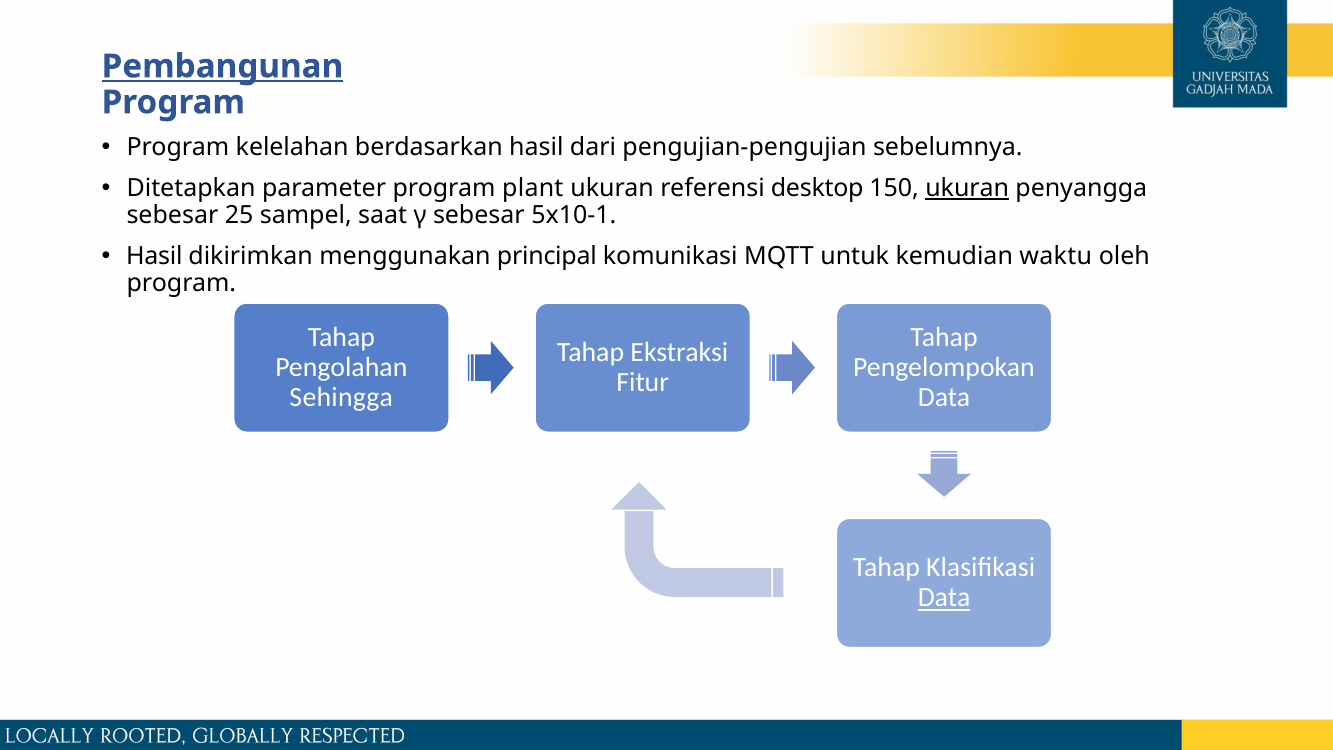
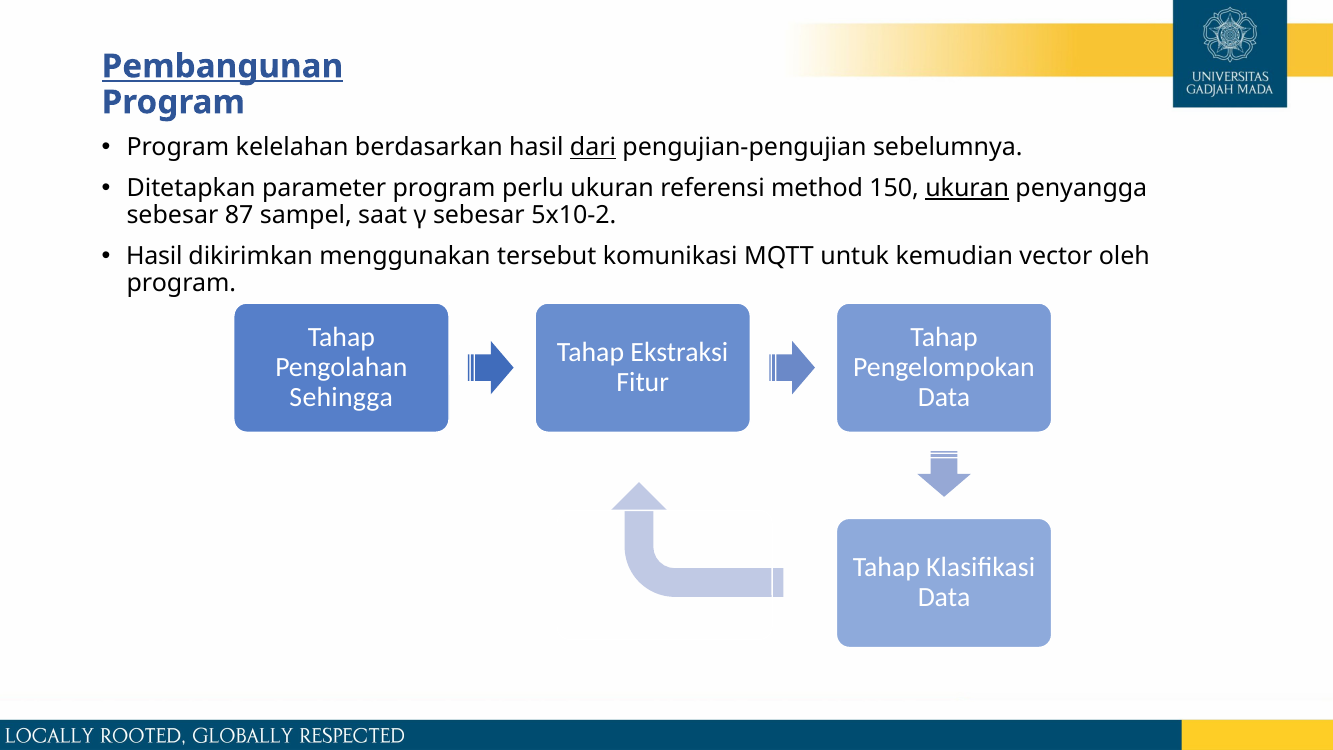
dari underline: none -> present
plant: plant -> perlu
desktop: desktop -> method
25: 25 -> 87
5x10-1: 5x10-1 -> 5x10-2
principal: principal -> tersebut
waktu: waktu -> vector
Data at (944, 598) underline: present -> none
